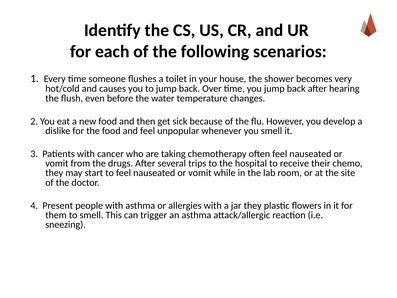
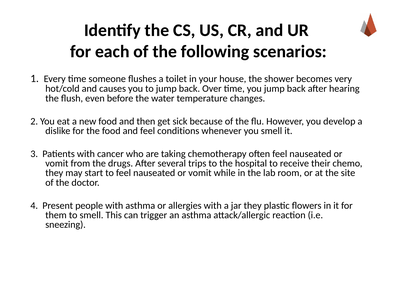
unpopular: unpopular -> conditions
